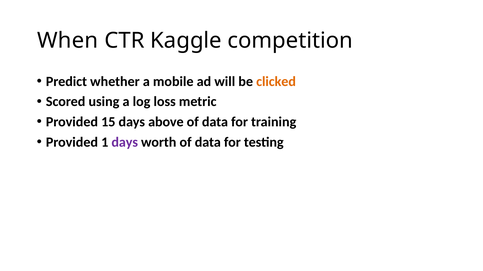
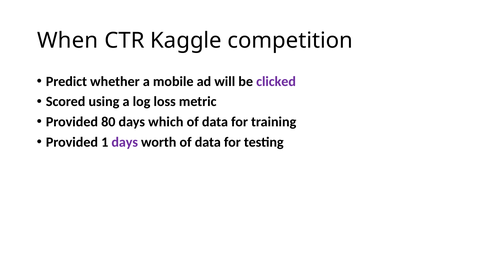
clicked colour: orange -> purple
15: 15 -> 80
above: above -> which
